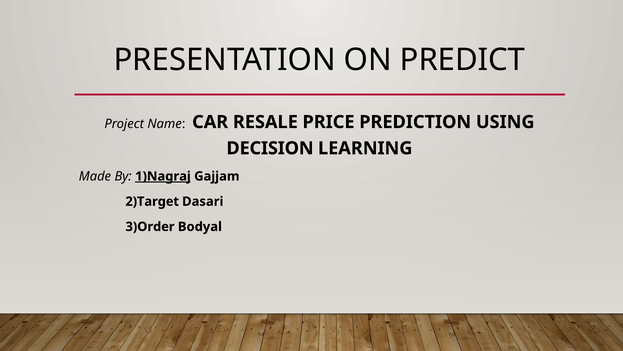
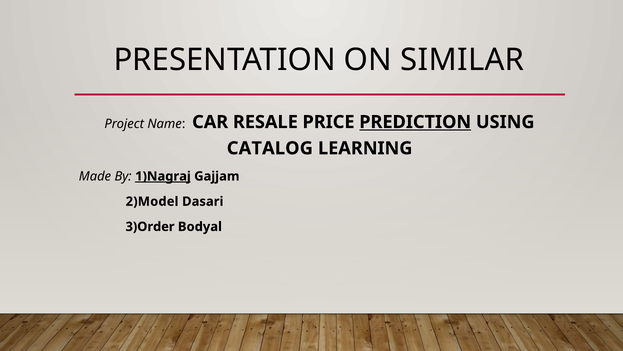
PREDICT: PREDICT -> SIMILAR
PREDICTION underline: none -> present
DECISION: DECISION -> CATALOG
2)Target: 2)Target -> 2)Model
